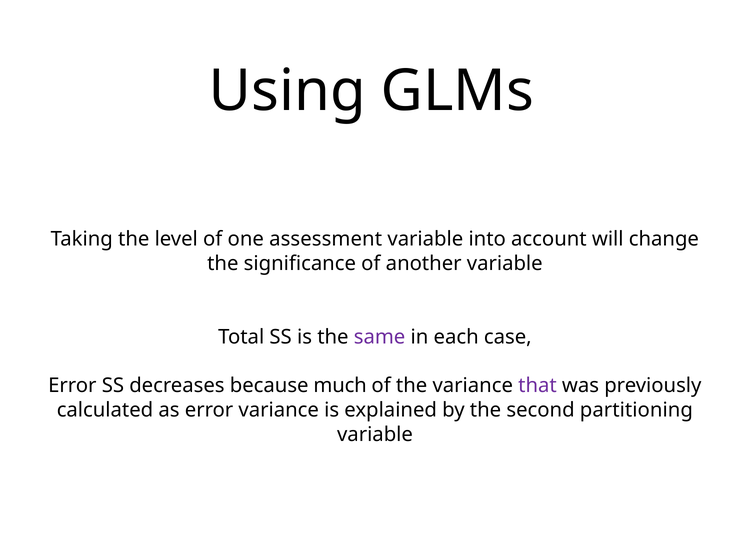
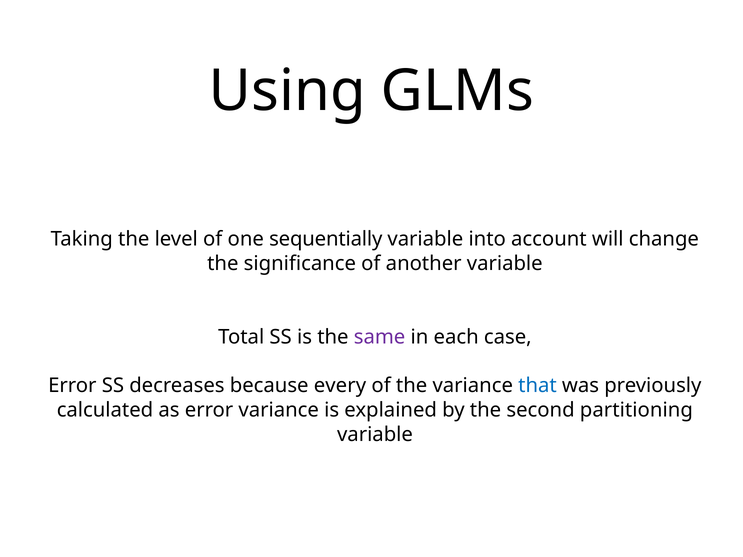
assessment: assessment -> sequentially
much: much -> every
that colour: purple -> blue
